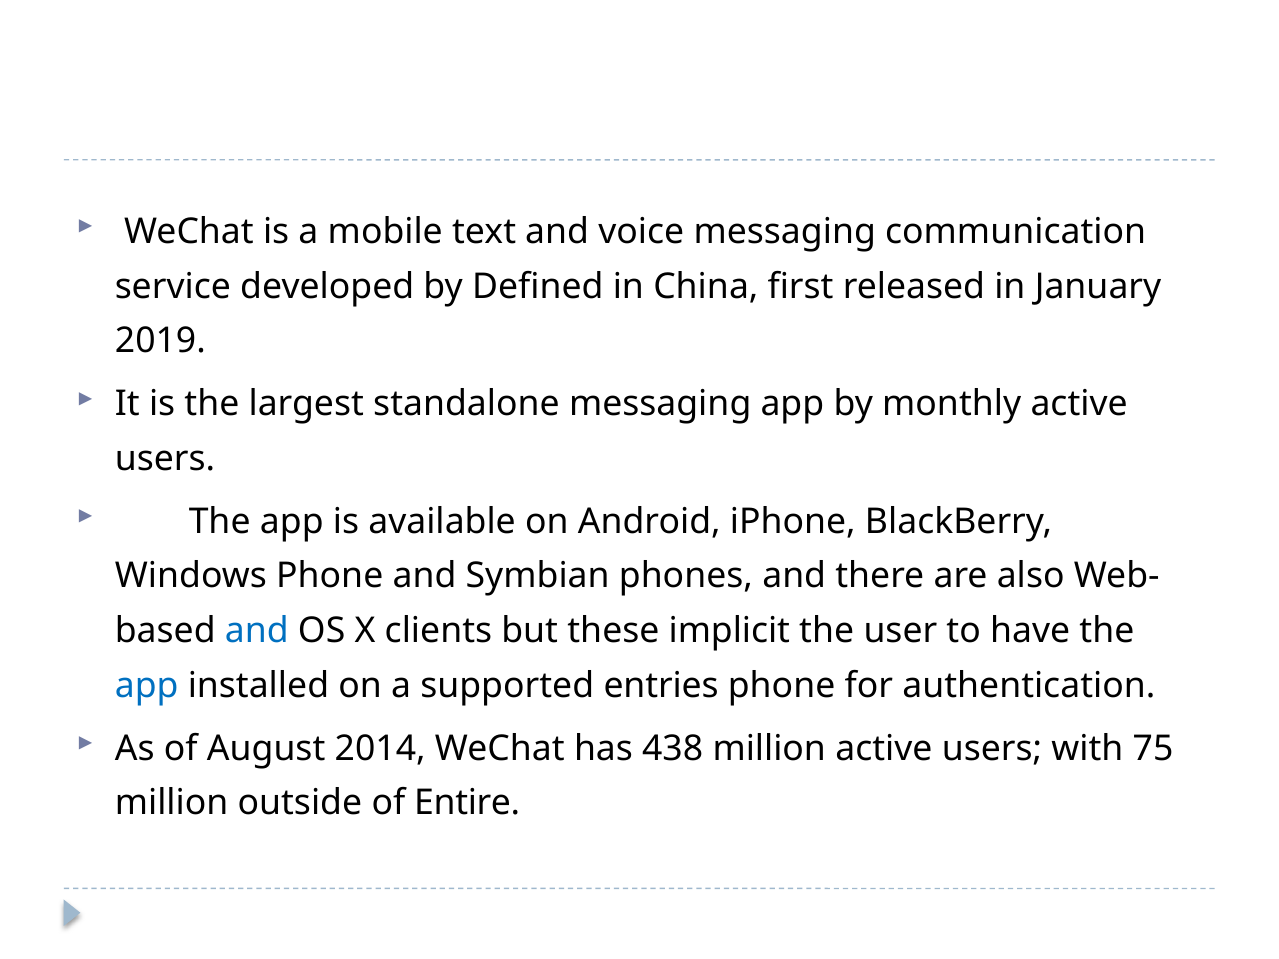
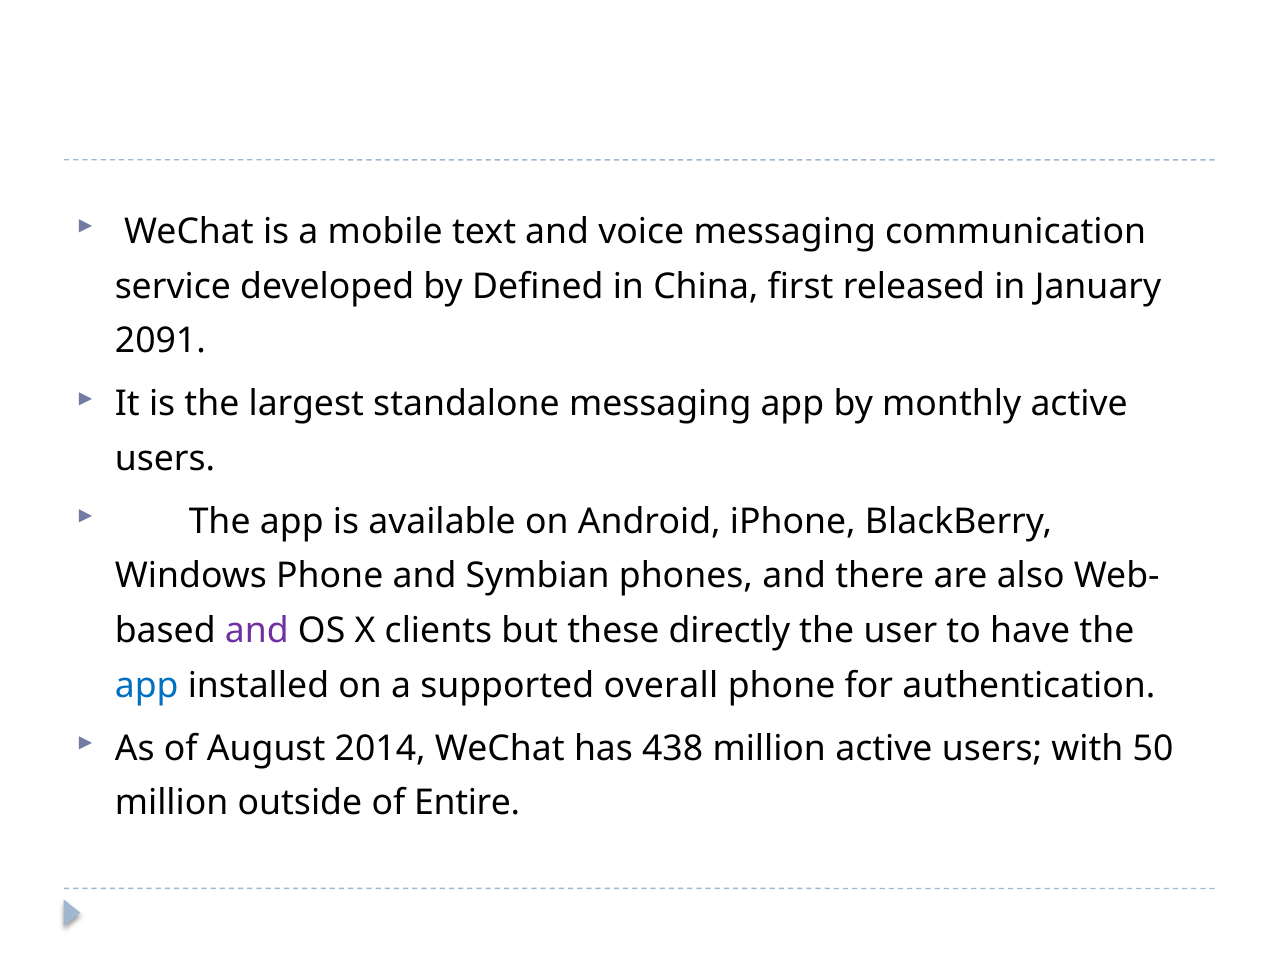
2019: 2019 -> 2091
and at (257, 631) colour: blue -> purple
implicit: implicit -> directly
entries: entries -> overall
75: 75 -> 50
